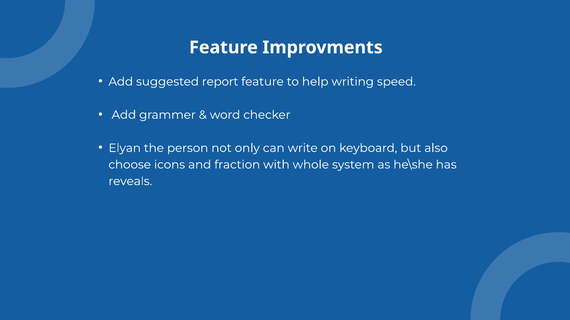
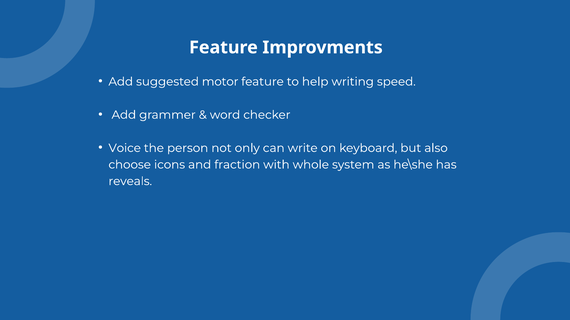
report: report -> motor
Elyan: Elyan -> Voice
